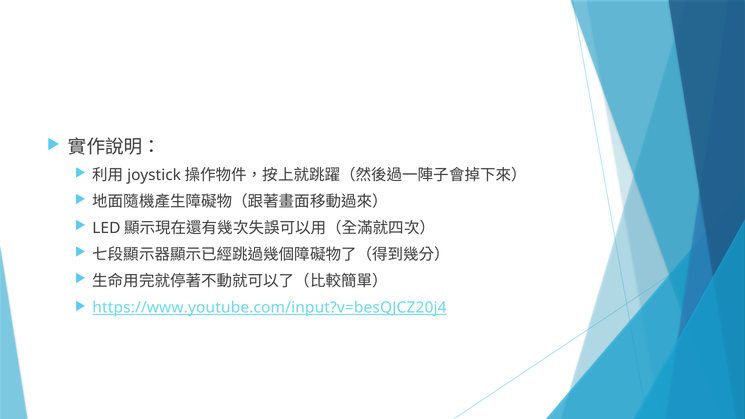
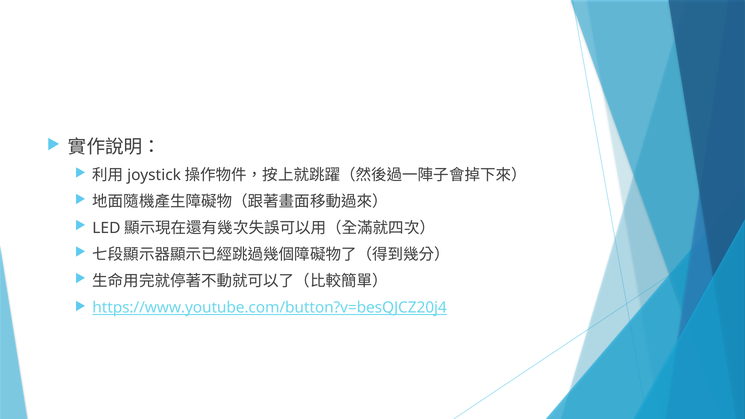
https://www.youtube.com/input?v=besQJCZ20j4: https://www.youtube.com/input?v=besQJCZ20j4 -> https://www.youtube.com/button?v=besQJCZ20j4
